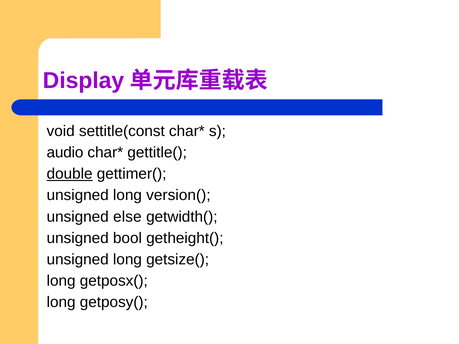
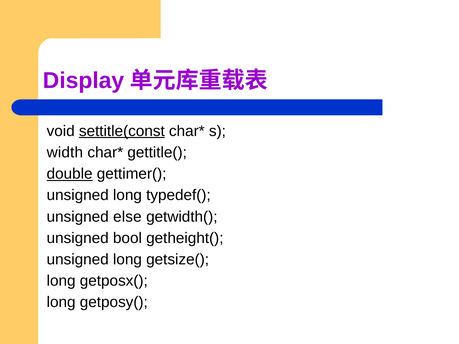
settitle(const underline: none -> present
audio: audio -> width
version(: version( -> typedef(
